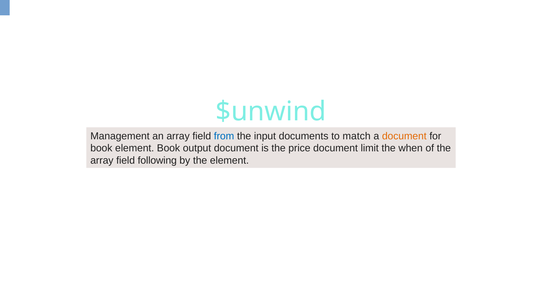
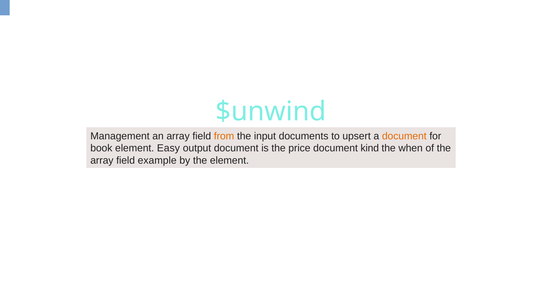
from colour: blue -> orange
match: match -> upsert
element Book: Book -> Easy
limit: limit -> kind
following: following -> example
